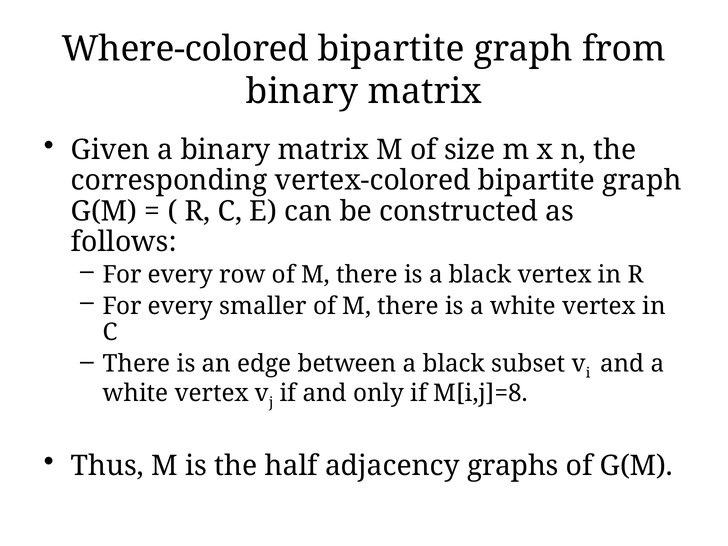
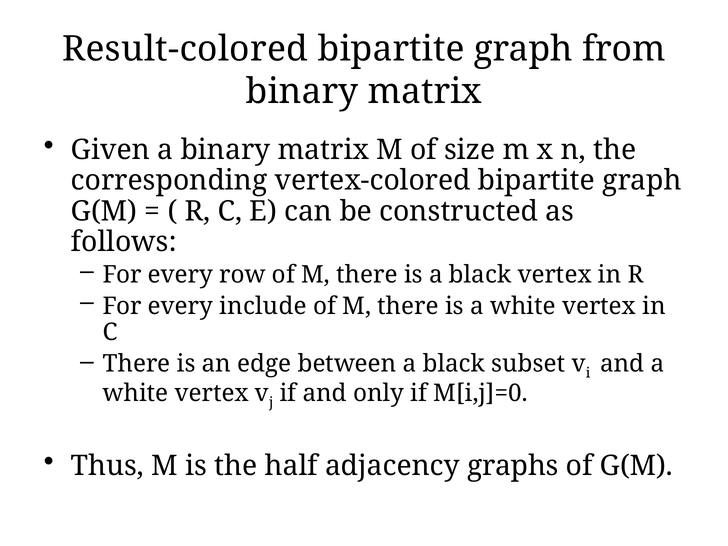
Where-colored: Where-colored -> Result-colored
smaller: smaller -> include
M[i,j]=8: M[i,j]=8 -> M[i,j]=0
